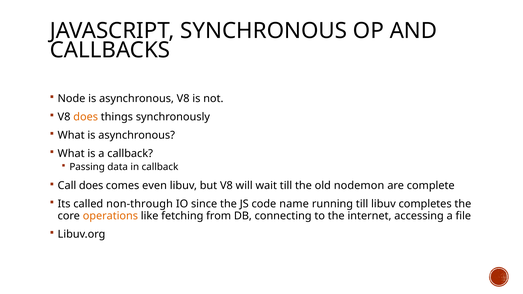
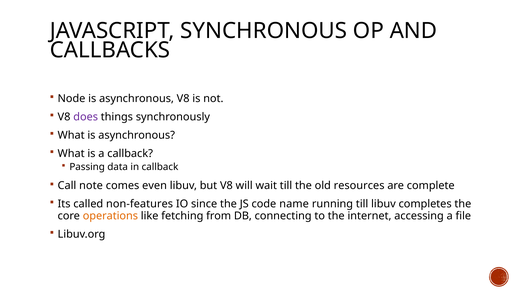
does at (86, 117) colour: orange -> purple
Call does: does -> note
nodemon: nodemon -> resources
non-through: non-through -> non-features
